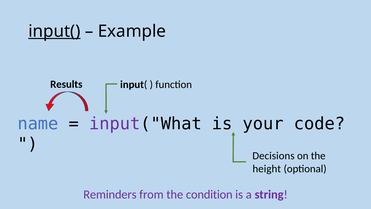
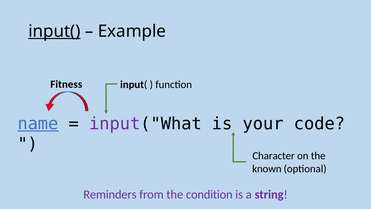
Results: Results -> Fitness
name underline: none -> present
Decisions: Decisions -> Character
height: height -> known
